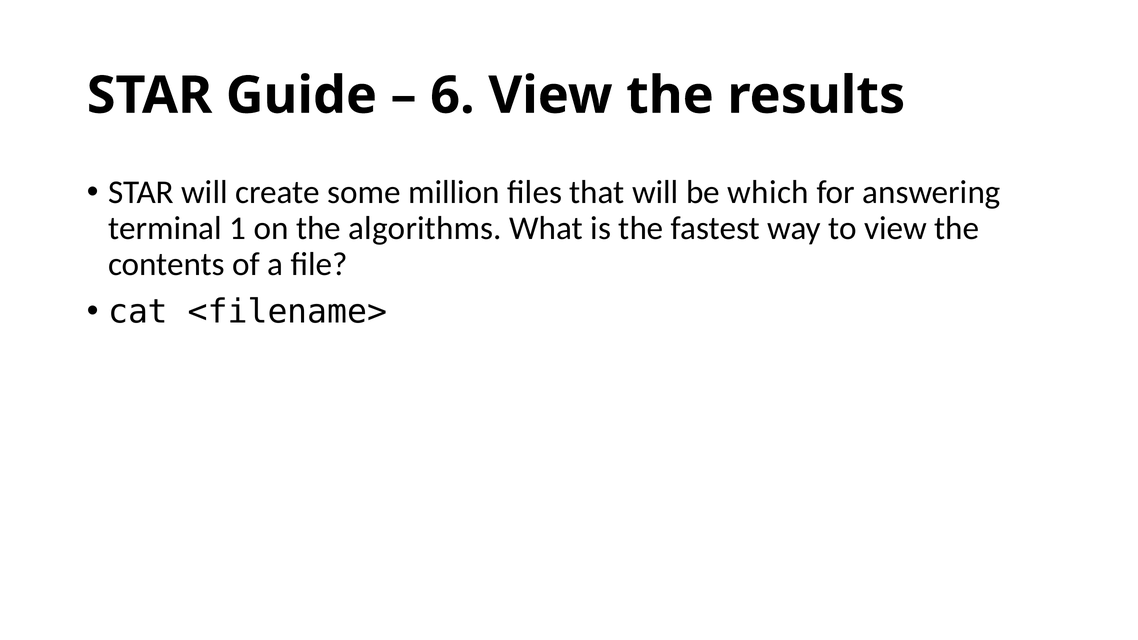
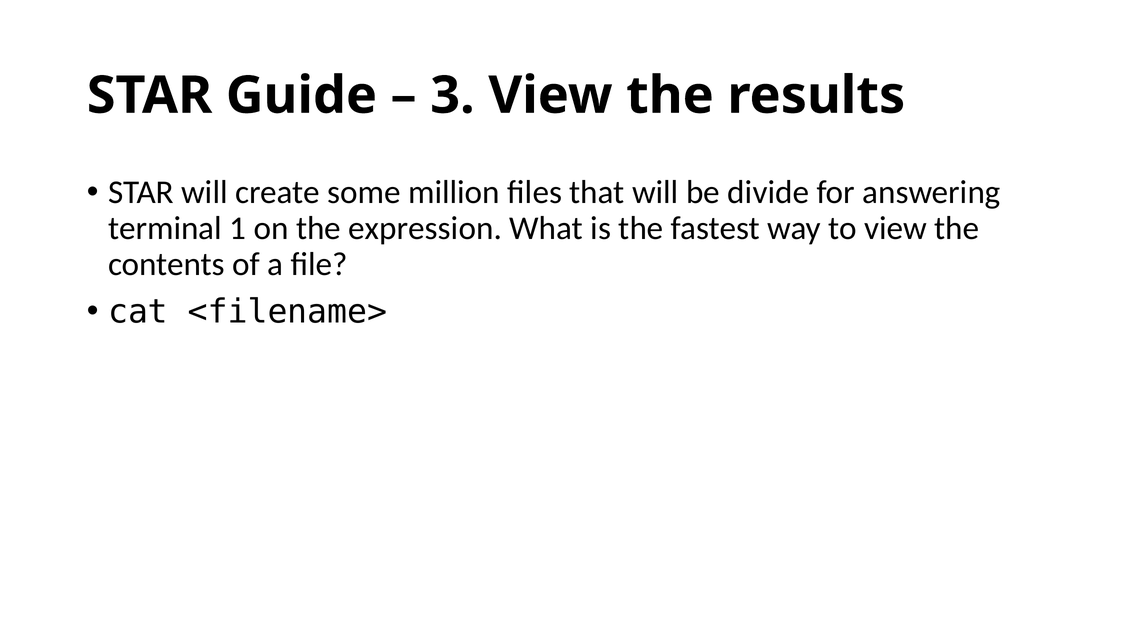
6: 6 -> 3
which: which -> divide
algorithms: algorithms -> expression
